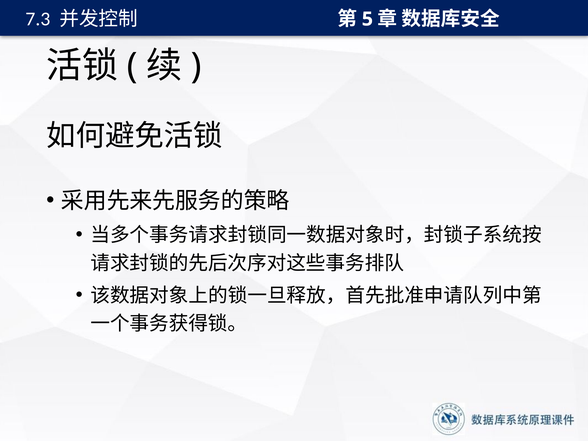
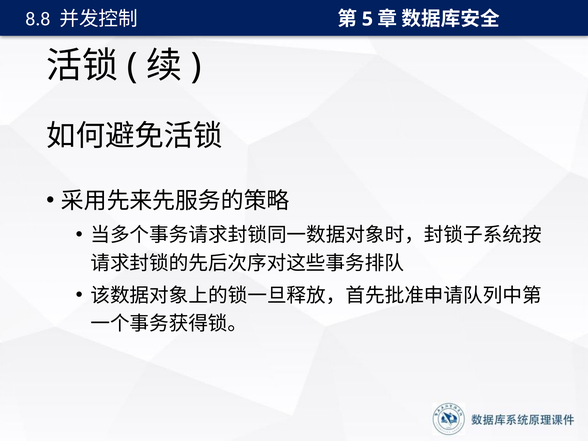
7.3: 7.3 -> 8.8
